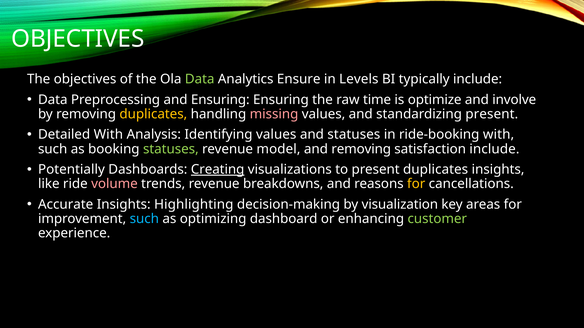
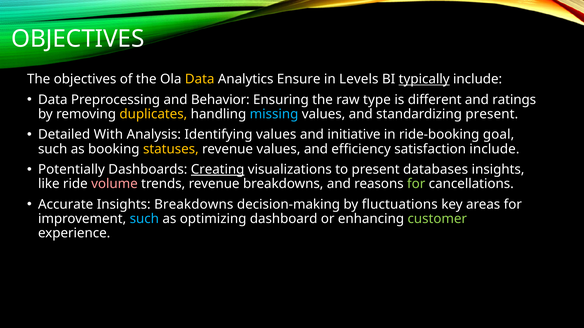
Data at (200, 79) colour: light green -> yellow
typically underline: none -> present
and Ensuring: Ensuring -> Behavior
time: time -> type
optimize: optimize -> different
involve: involve -> ratings
missing colour: pink -> light blue
and statuses: statuses -> initiative
ride-booking with: with -> goal
statuses at (171, 149) colour: light green -> yellow
revenue model: model -> values
and removing: removing -> efficiency
present duplicates: duplicates -> databases
for at (416, 184) colour: yellow -> light green
Insights Highlighting: Highlighting -> Breakdowns
visualization: visualization -> fluctuations
